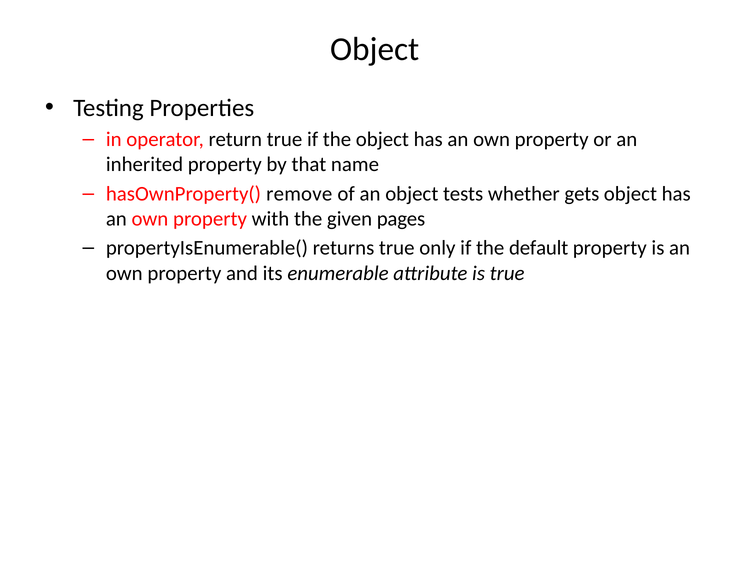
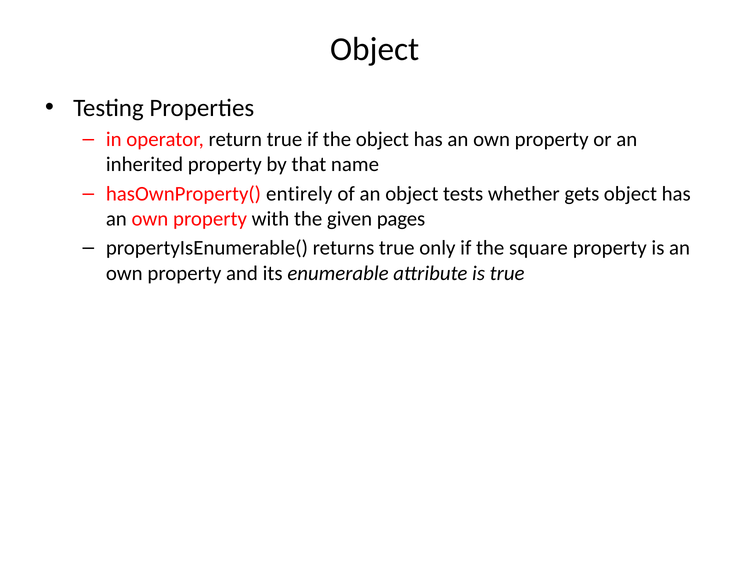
remove: remove -> entirely
default: default -> square
